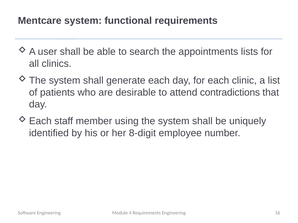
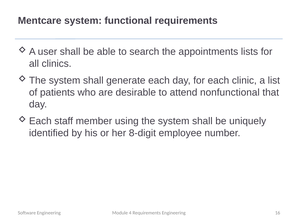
contradictions: contradictions -> nonfunctional
